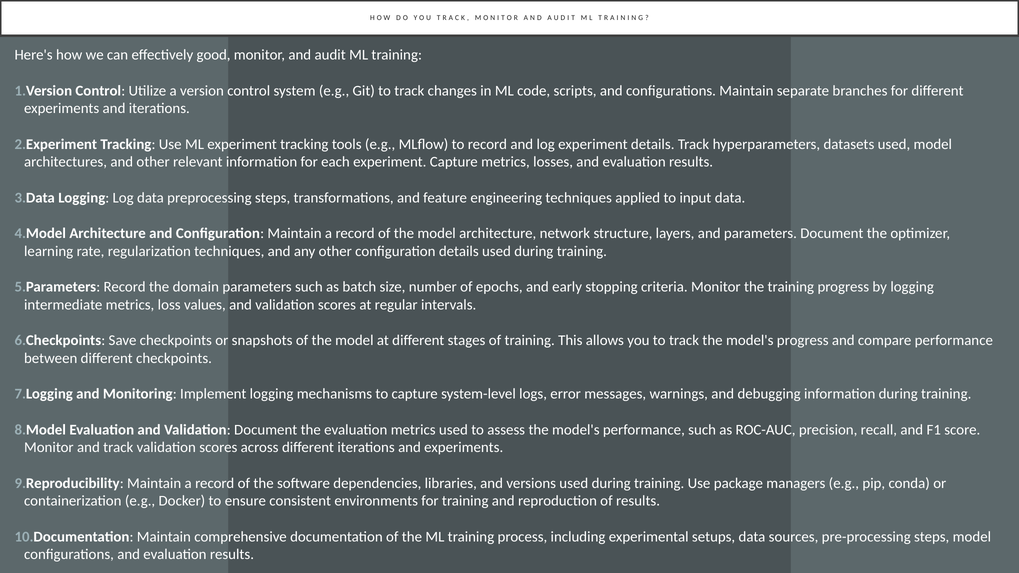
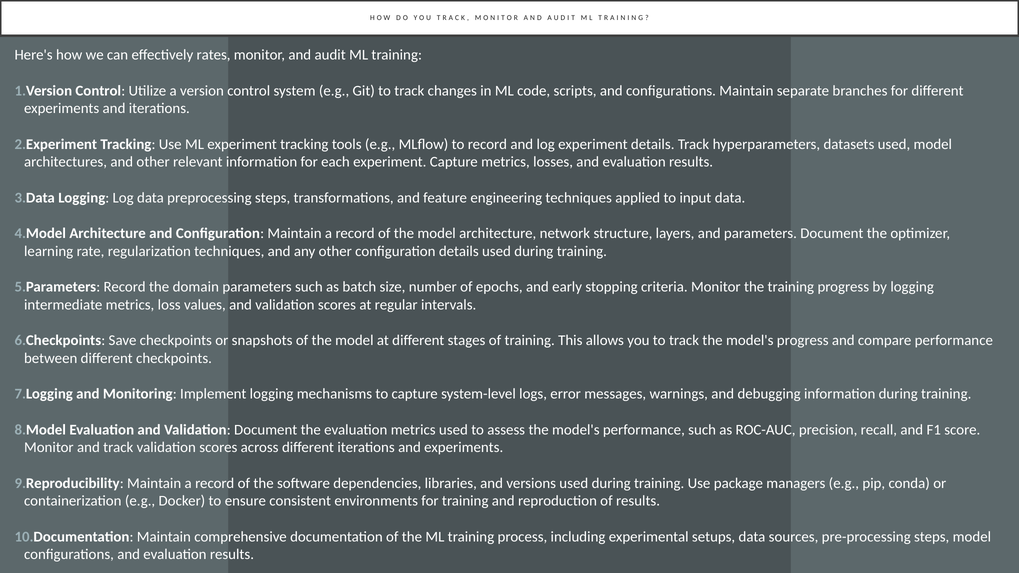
good: good -> rates
